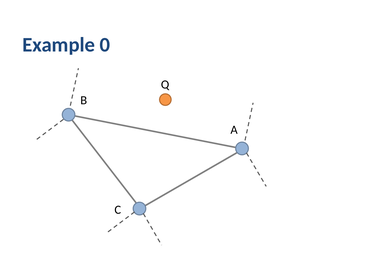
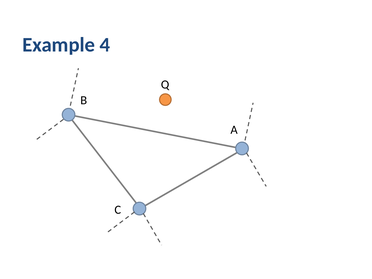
0: 0 -> 4
